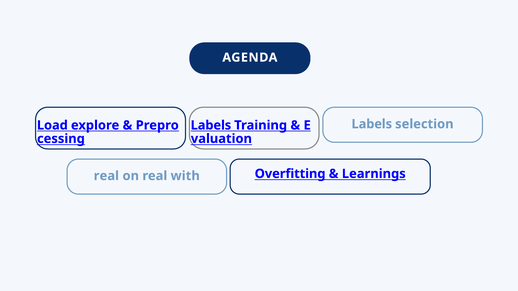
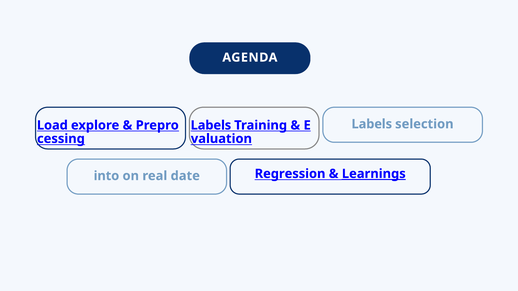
Overfitting: Overfitting -> Regression
Learnings underline: none -> present
real at (106, 176): real -> into
with: with -> date
